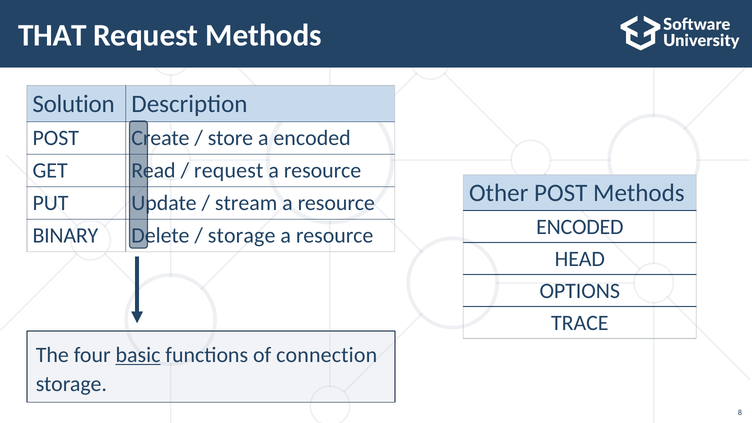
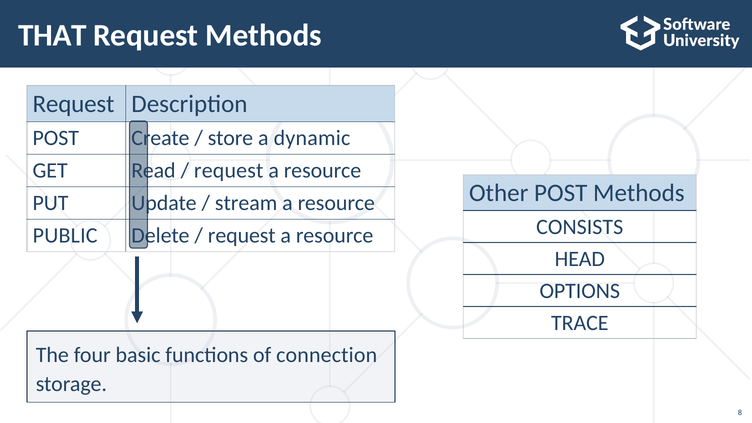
Solution at (74, 104): Solution -> Request
a encoded: encoded -> dynamic
ENCODED at (580, 227): ENCODED -> CONSISTS
BINARY: BINARY -> PUBLIC
storage at (242, 236): storage -> request
basic underline: present -> none
